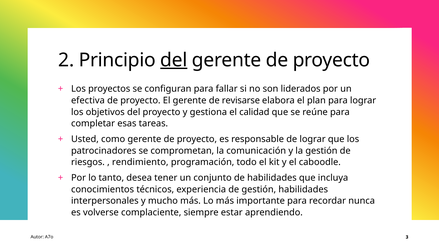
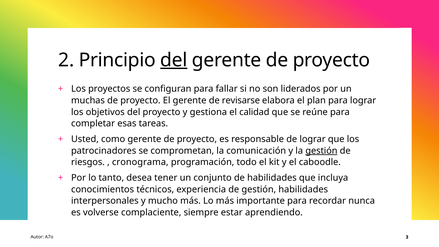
efectiva: efectiva -> muchas
gestión at (321, 151) underline: none -> present
rendimiento: rendimiento -> cronograma
